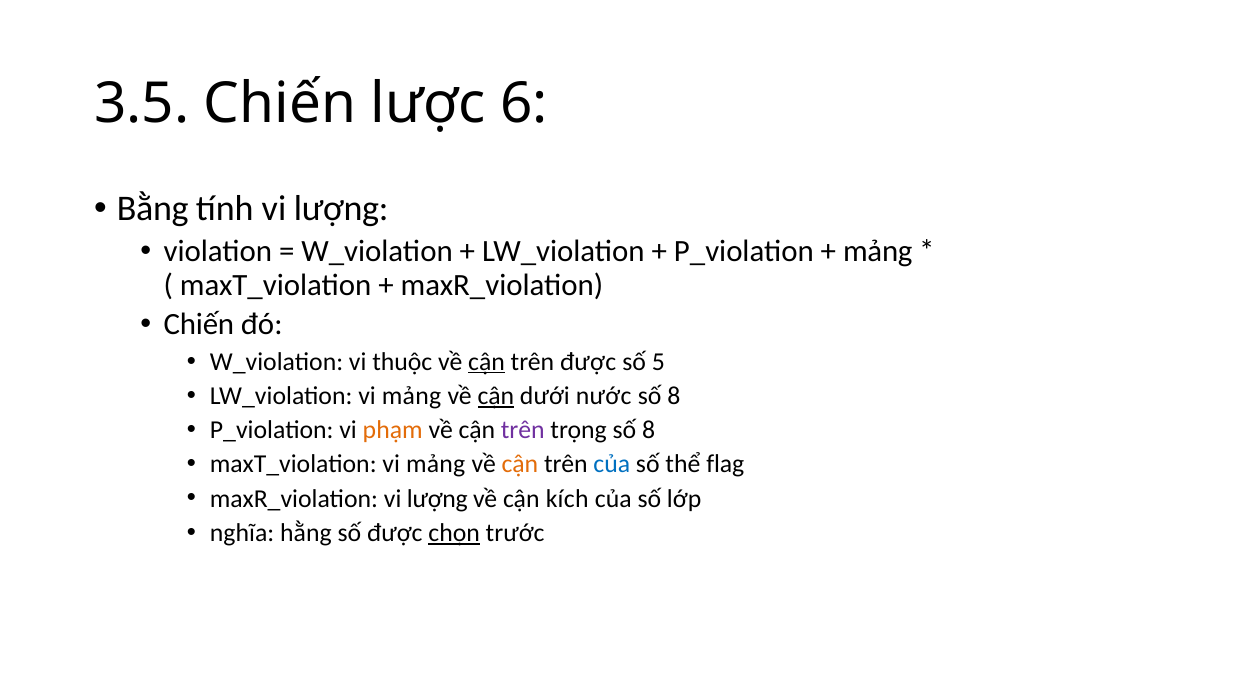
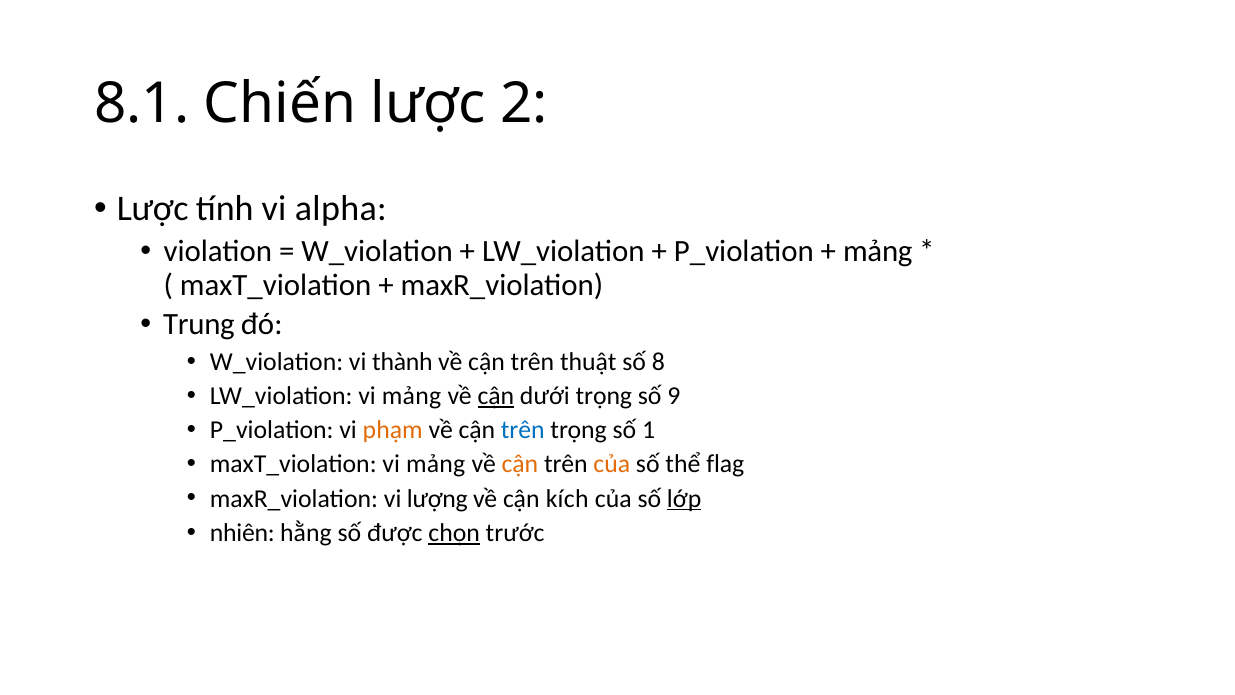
3.5: 3.5 -> 8.1
6: 6 -> 2
Bằng at (153, 209): Bằng -> Lược
tính vi lượng: lượng -> alpha
Chiến at (199, 324): Chiến -> Trung
thuộc: thuộc -> thành
cận at (487, 361) underline: present -> none
trên được: được -> thuật
5: 5 -> 8
dưới nước: nước -> trọng
8 at (674, 396): 8 -> 9
trên at (523, 430) colour: purple -> blue
trọng số 8: 8 -> 1
của at (612, 464) colour: blue -> orange
lớp underline: none -> present
nghĩa: nghĩa -> nhiên
